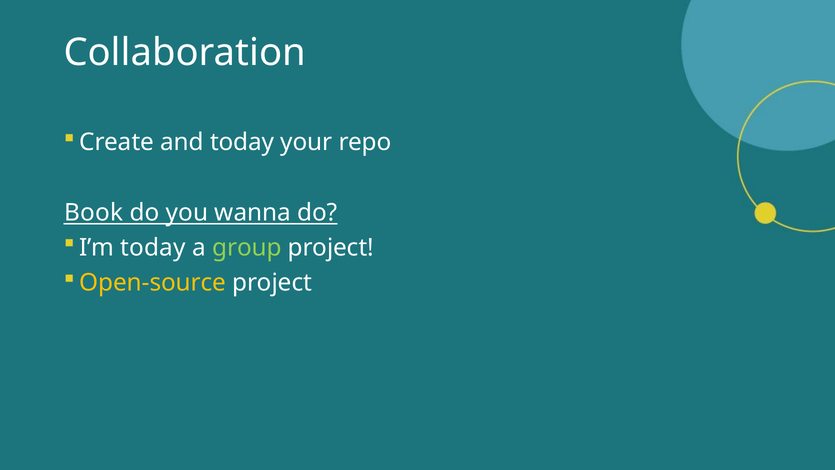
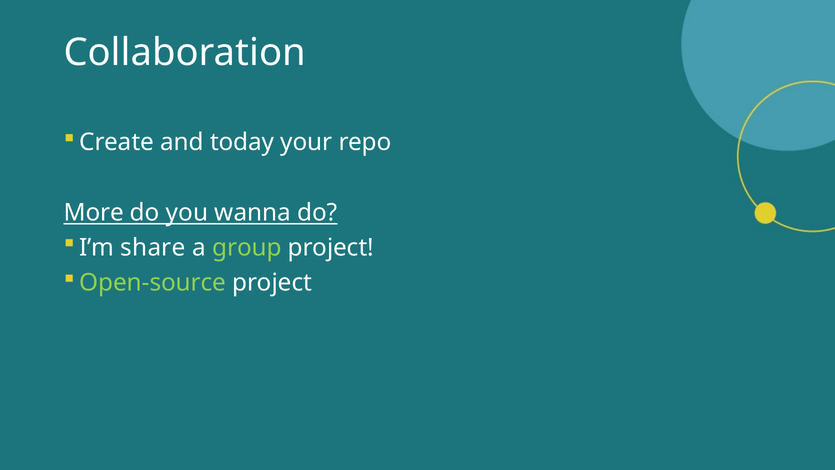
Book: Book -> More
I’m today: today -> share
Open-source colour: yellow -> light green
